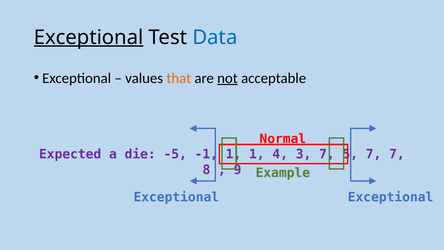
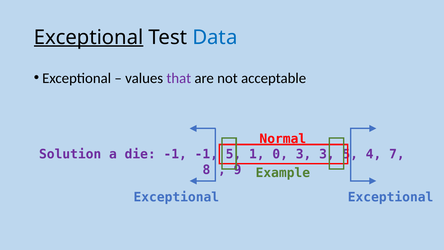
that colour: orange -> purple
not underline: present -> none
Expected: Expected -> Solution
die -5: -5 -> -1
1 at (234, 154): 1 -> 5
4: 4 -> 0
3 7: 7 -> 3
7 at (374, 154): 7 -> 4
